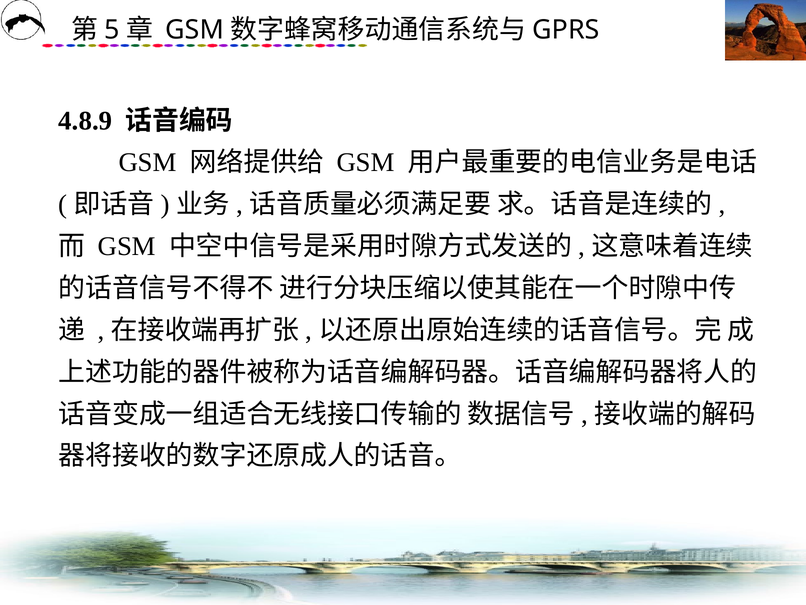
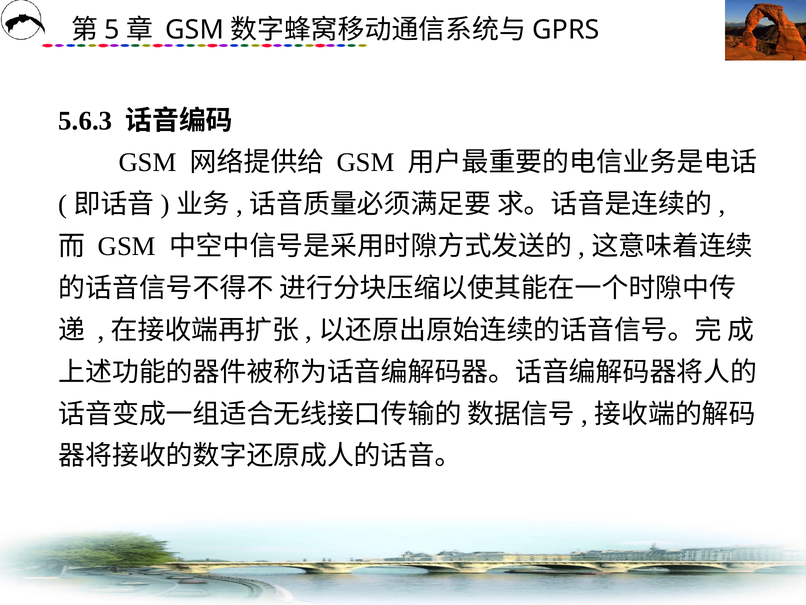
4.8.9: 4.8.9 -> 5.6.3
